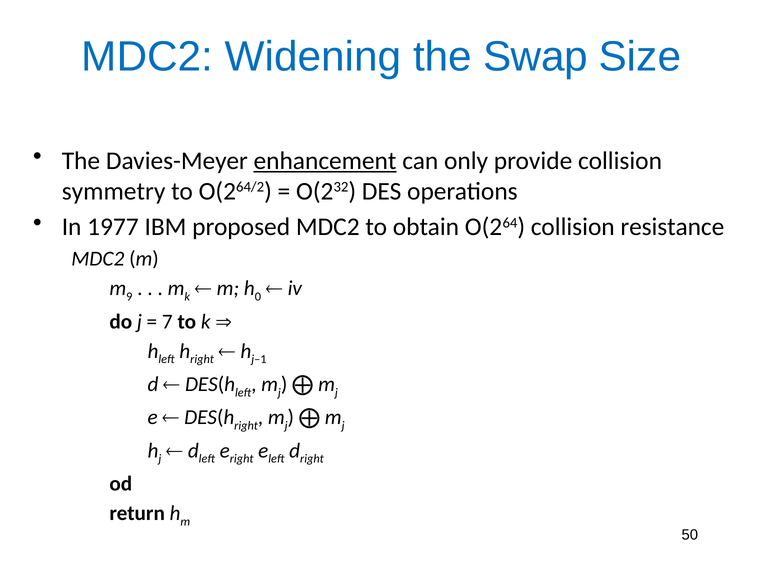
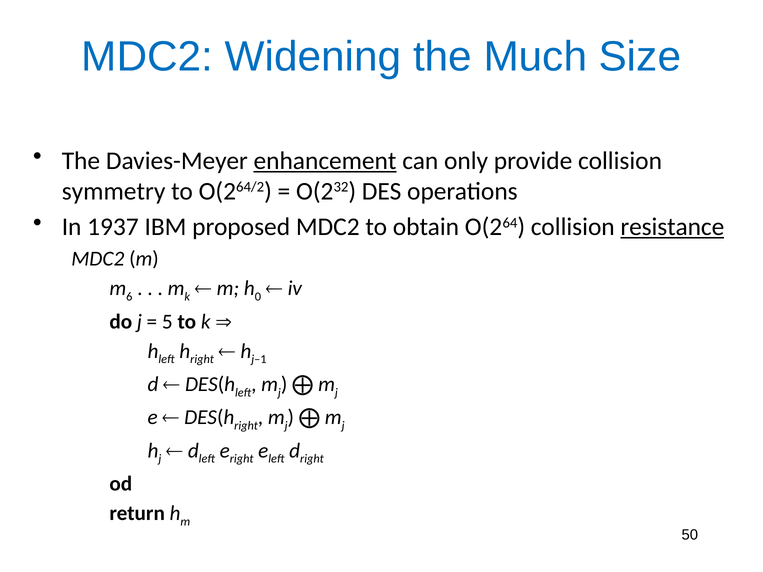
Swap: Swap -> Much
1977: 1977 -> 1937
resistance underline: none -> present
9: 9 -> 6
7: 7 -> 5
